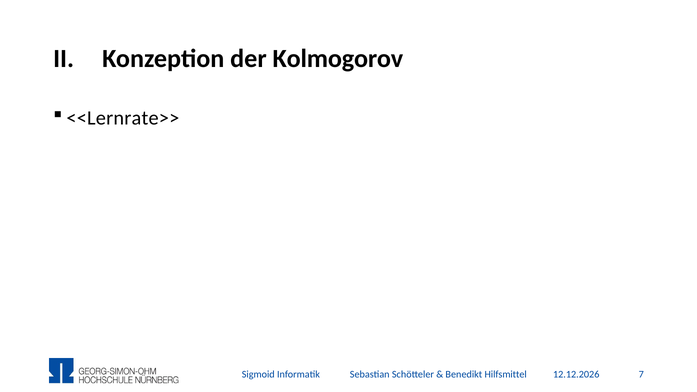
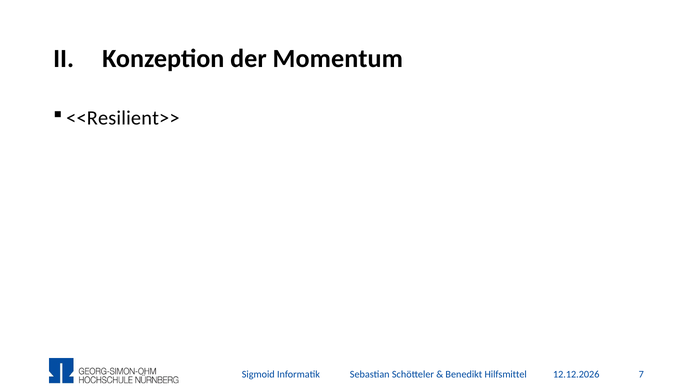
Kolmogorov: Kolmogorov -> Momentum
<<Lernrate>>: <<Lernrate>> -> <<Resilient>>
